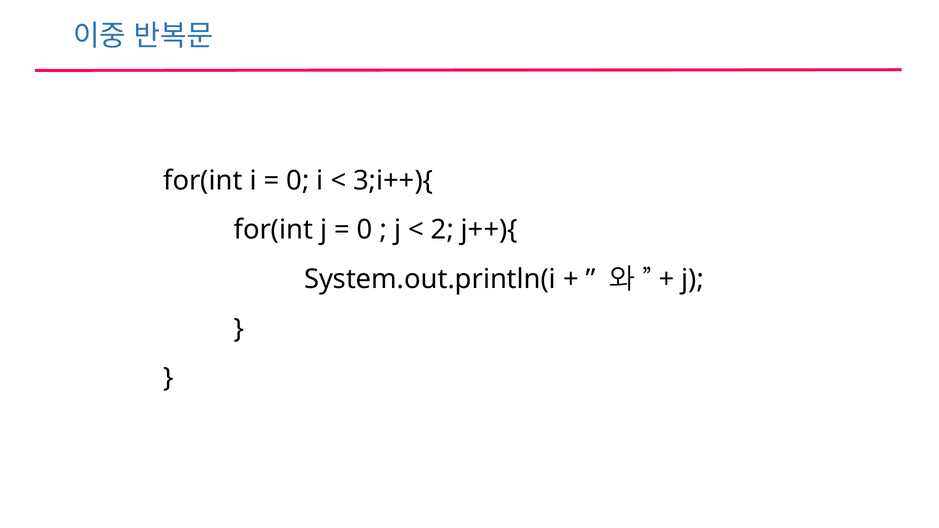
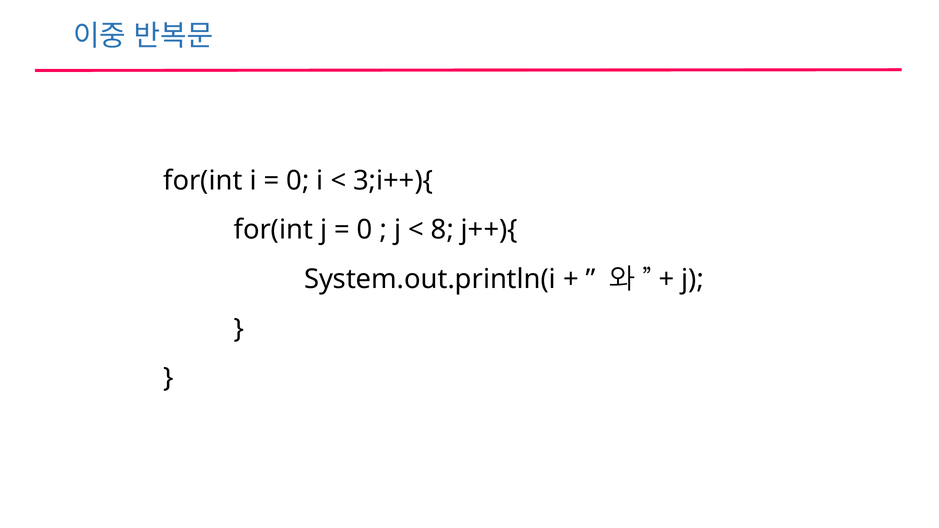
2: 2 -> 8
